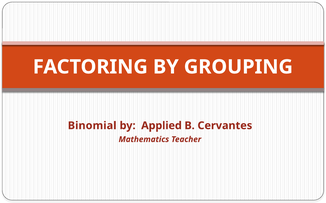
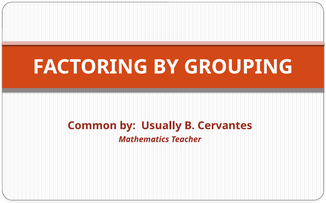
Binomial: Binomial -> Common
Applied: Applied -> Usually
